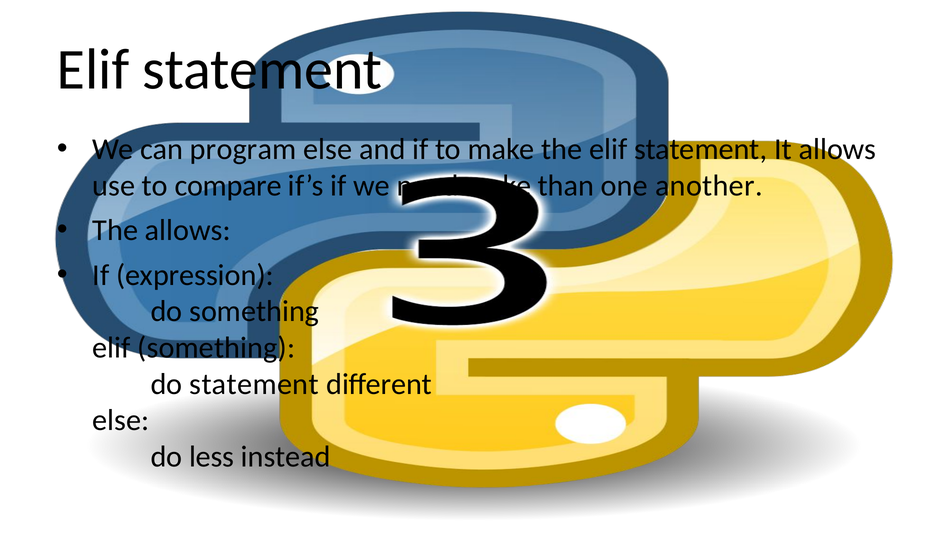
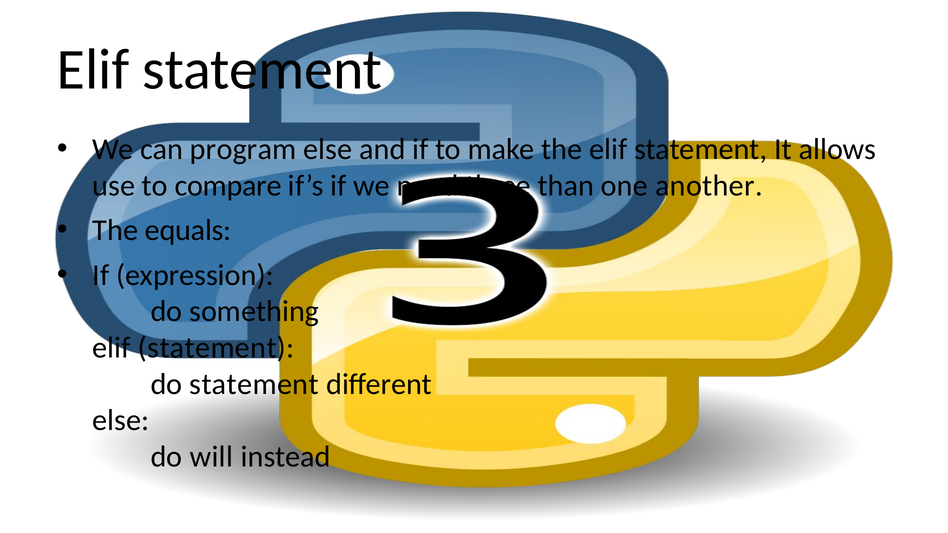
need make: make -> three
The allows: allows -> equals
something at (216, 348): something -> statement
less: less -> will
